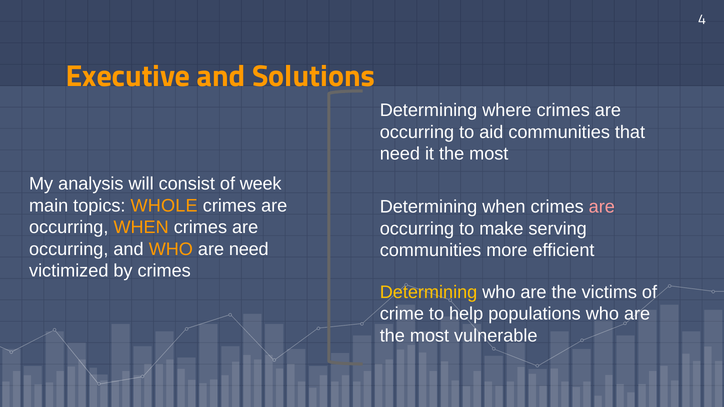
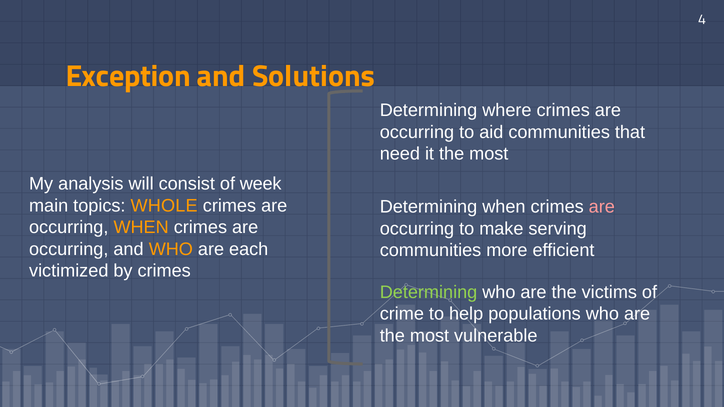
Executive: Executive -> Exception
are need: need -> each
Determining at (429, 292) colour: yellow -> light green
